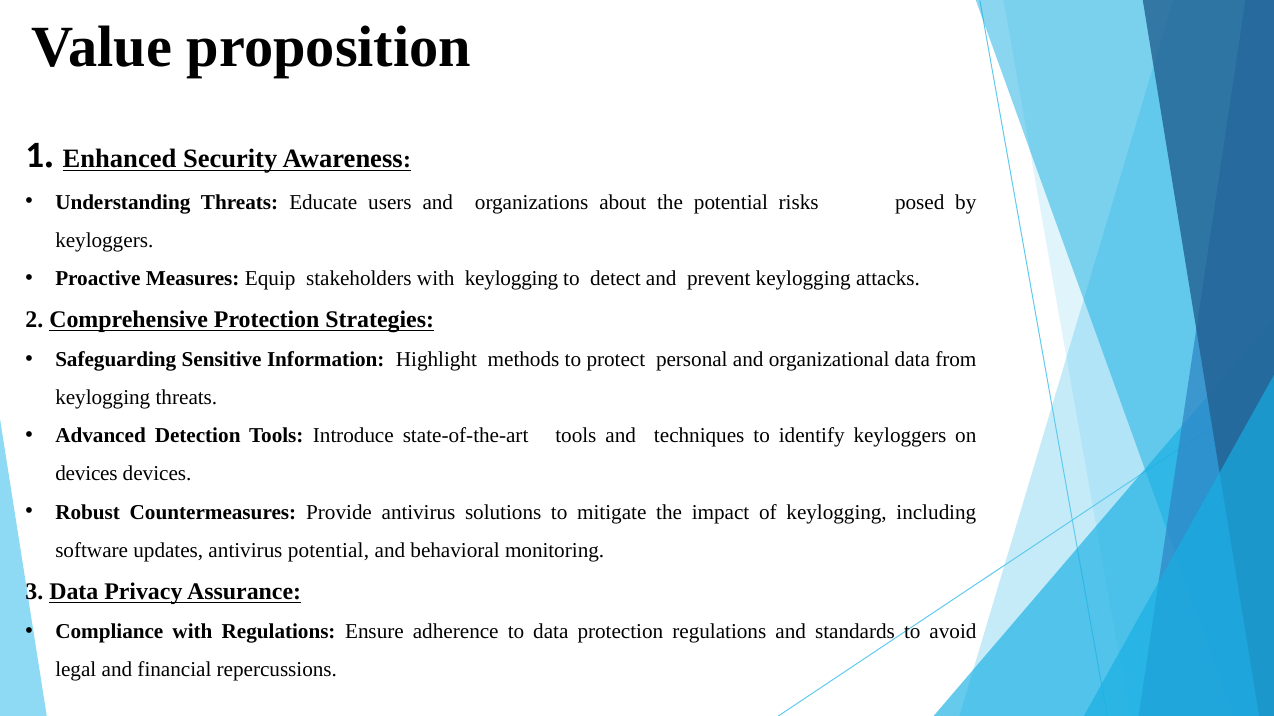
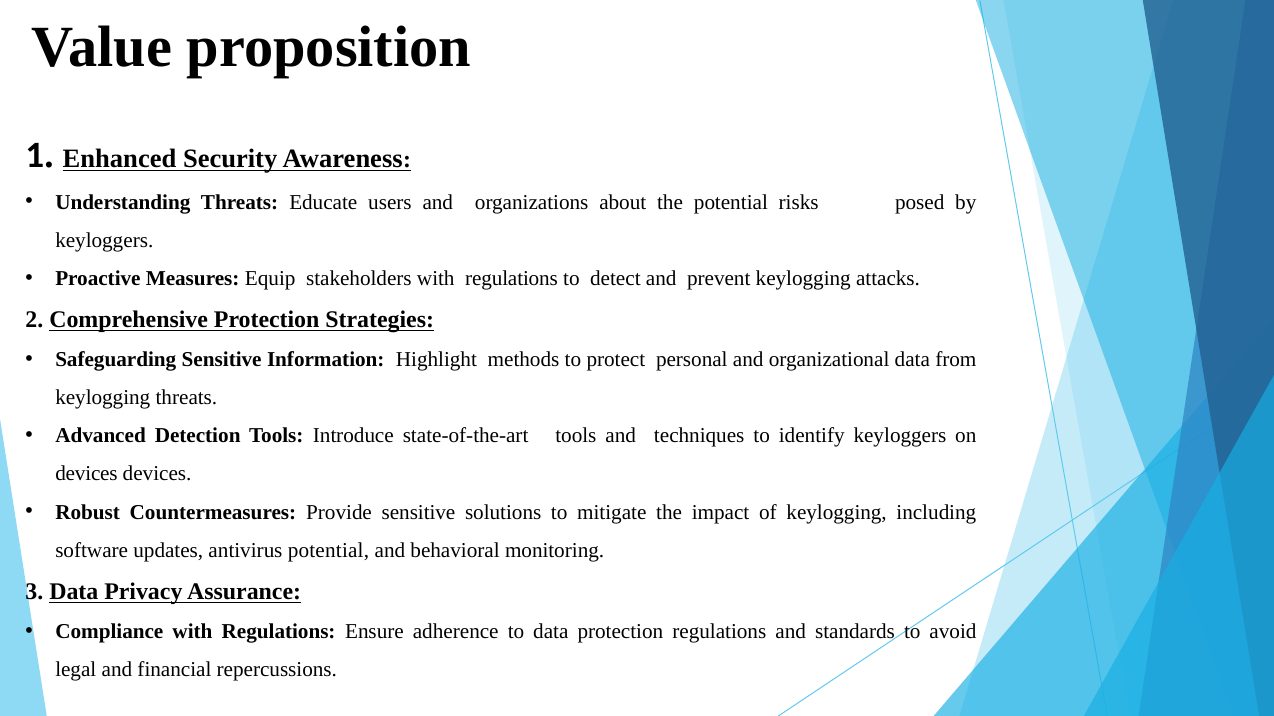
stakeholders with keylogging: keylogging -> regulations
Provide antivirus: antivirus -> sensitive
